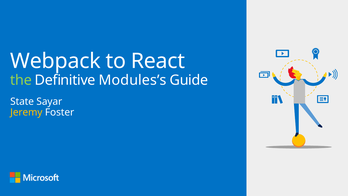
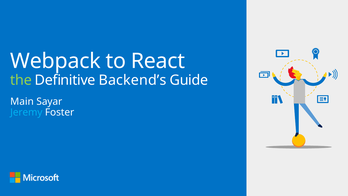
Modules’s: Modules’s -> Backend’s
State: State -> Main
Jeremy colour: yellow -> light blue
